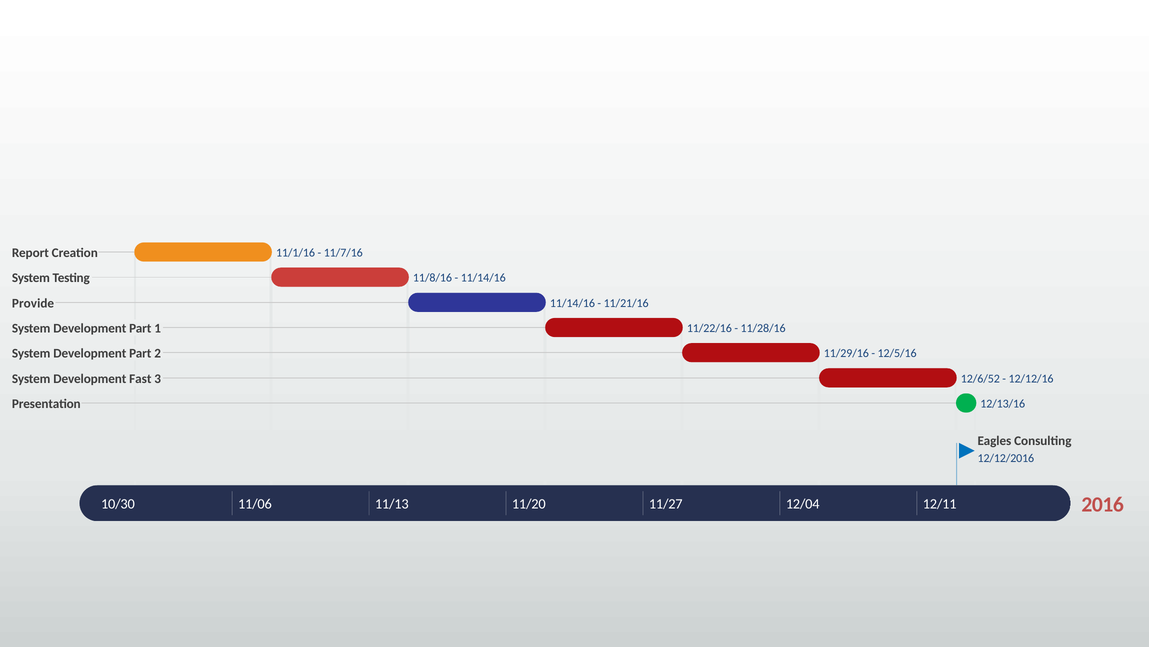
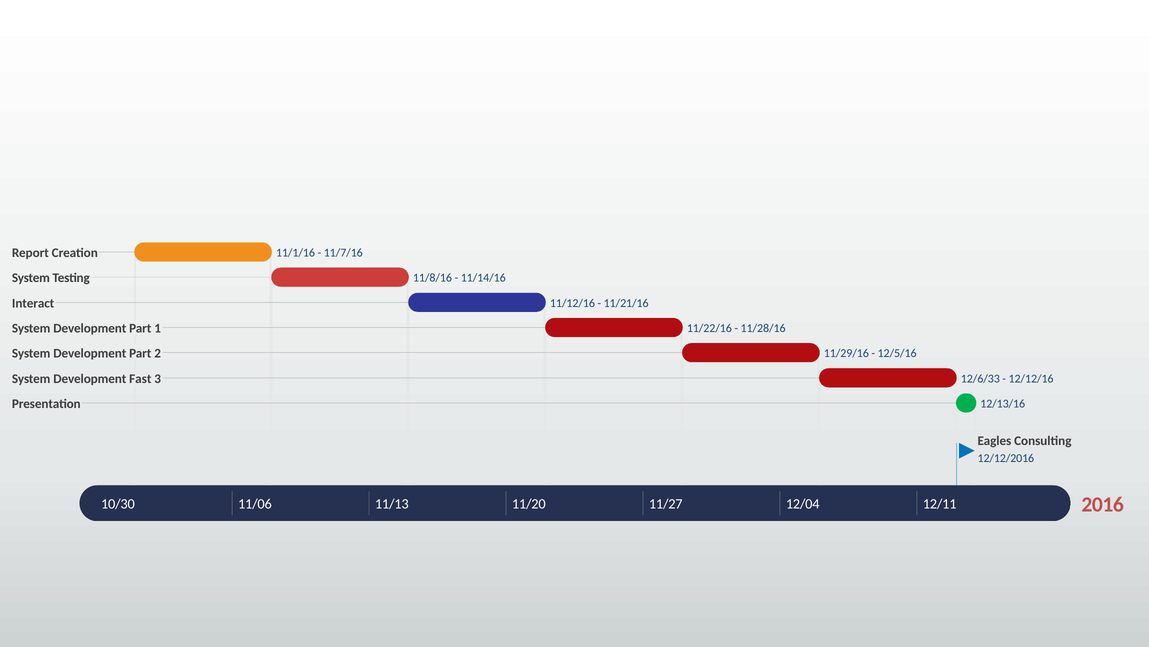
Provide: Provide -> Interact
11/14/16 at (572, 303): 11/14/16 -> 11/12/16
12/6/52: 12/6/52 -> 12/6/33
